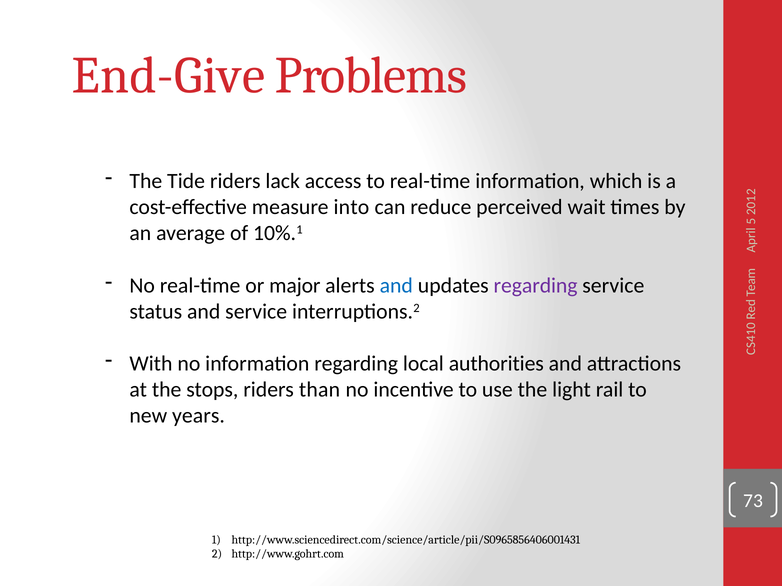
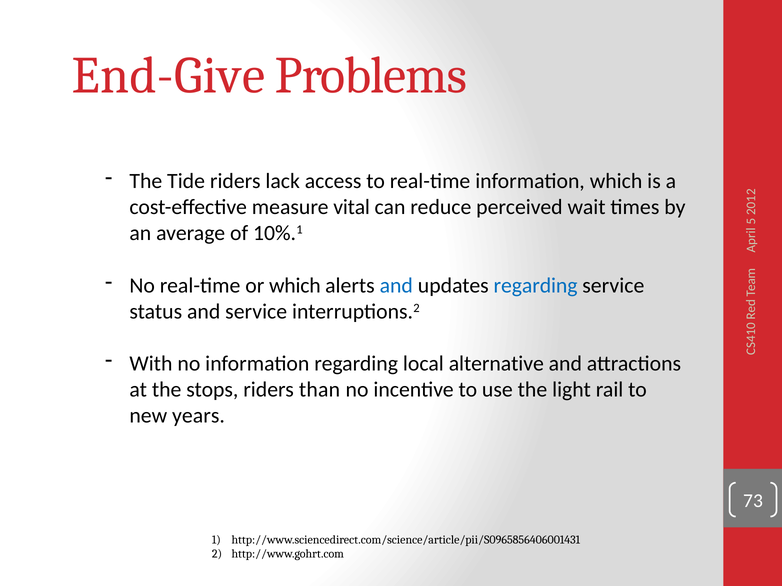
into: into -> vital
or major: major -> which
regarding at (536, 286) colour: purple -> blue
authorities: authorities -> alternative
